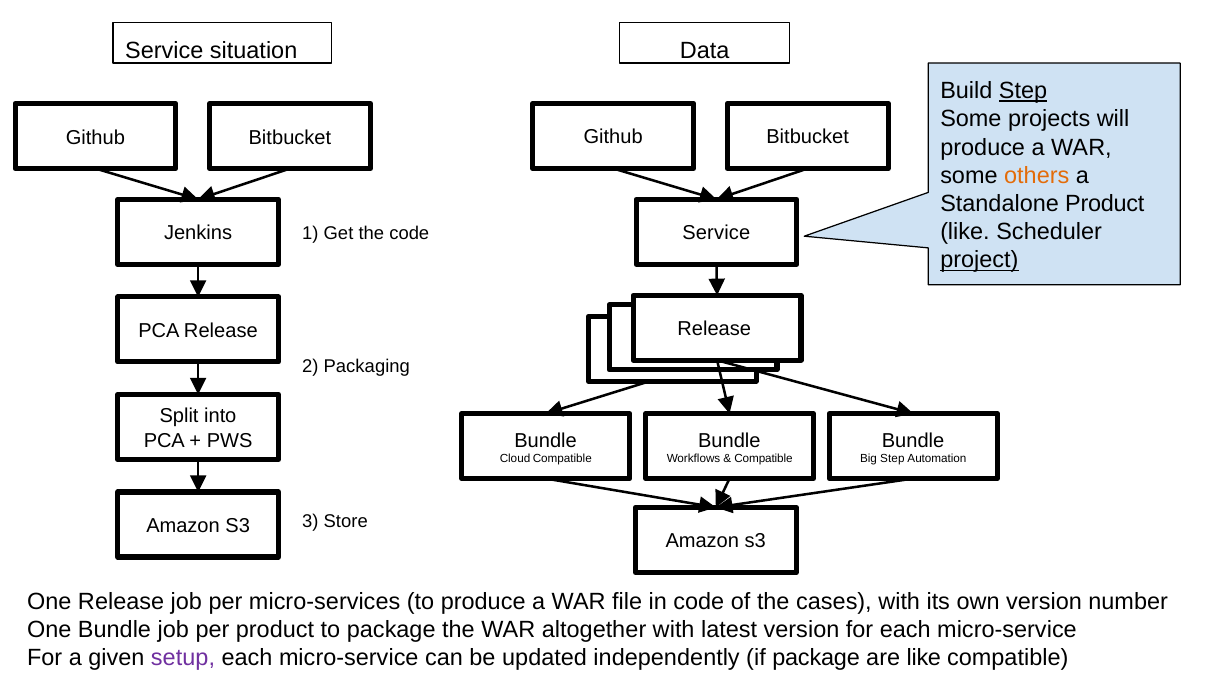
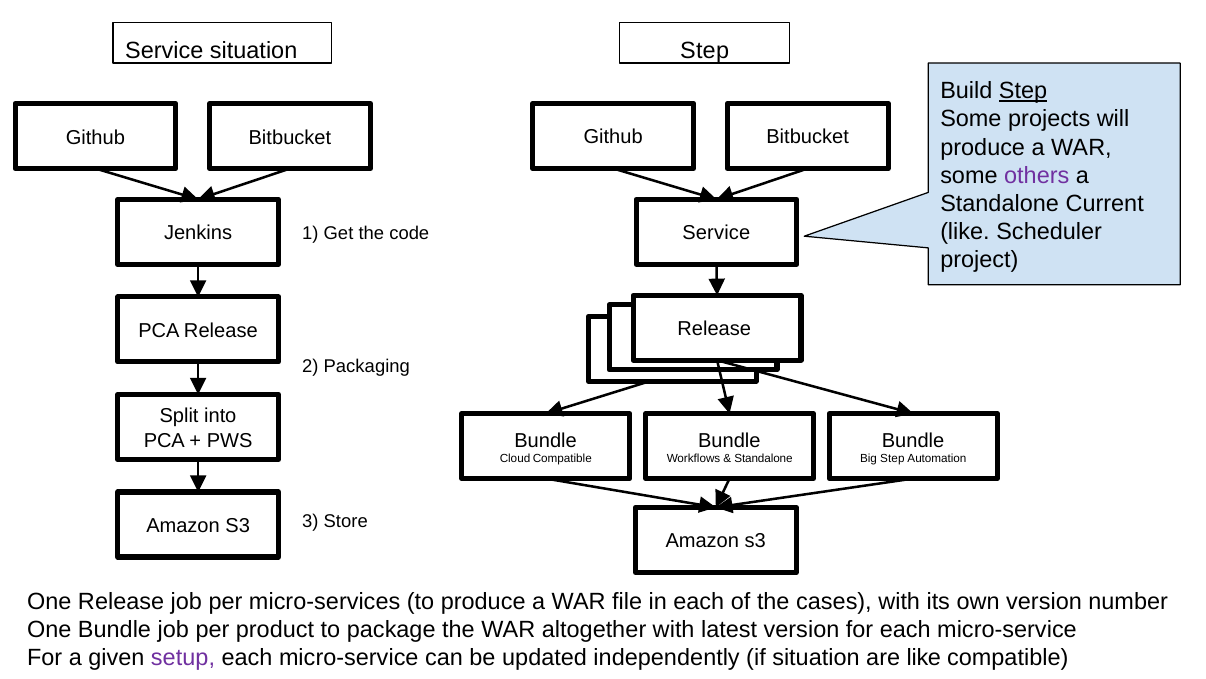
Data at (705, 51): Data -> Step
others colour: orange -> purple
Standalone Product: Product -> Current
project underline: present -> none
Compatible at (763, 459): Compatible -> Standalone
in code: code -> each
if package: package -> situation
